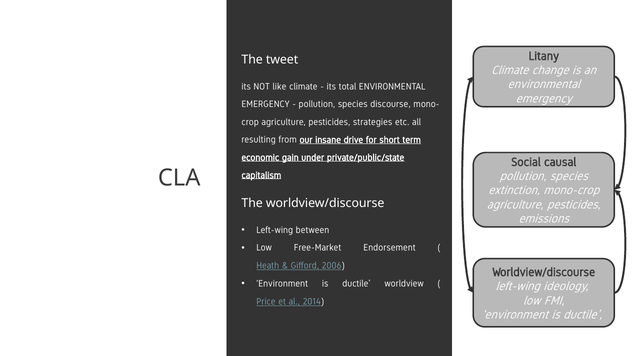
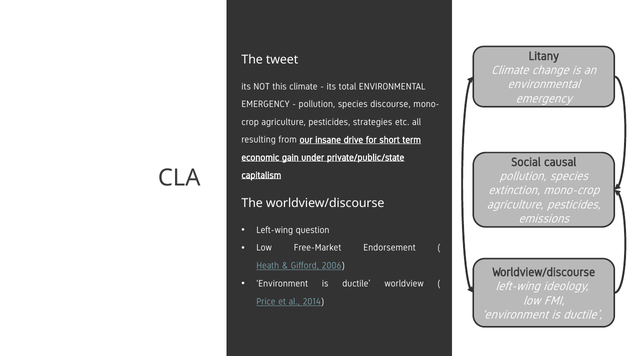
like: like -> this
between: between -> question
